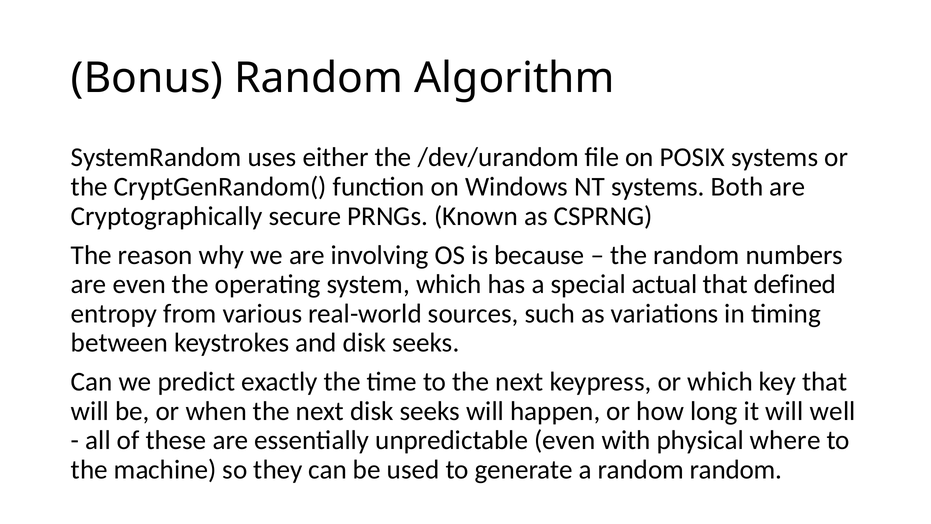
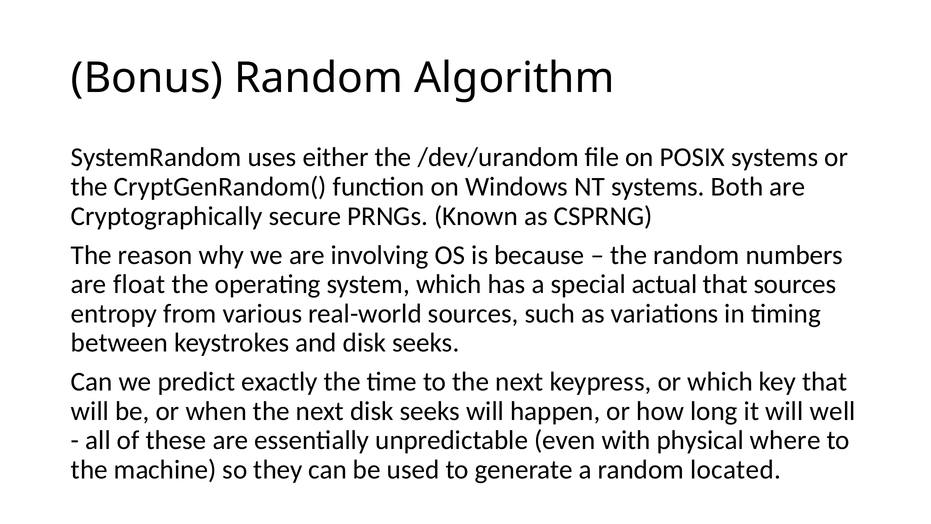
are even: even -> float
that defined: defined -> sources
random random: random -> located
